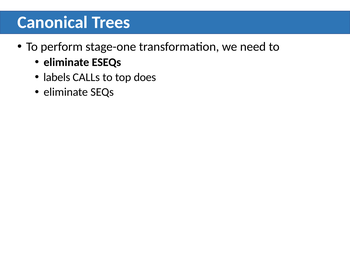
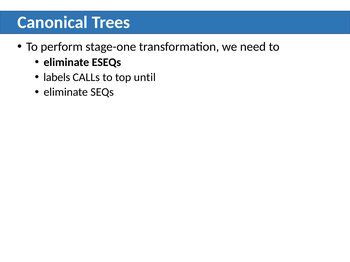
does: does -> until
